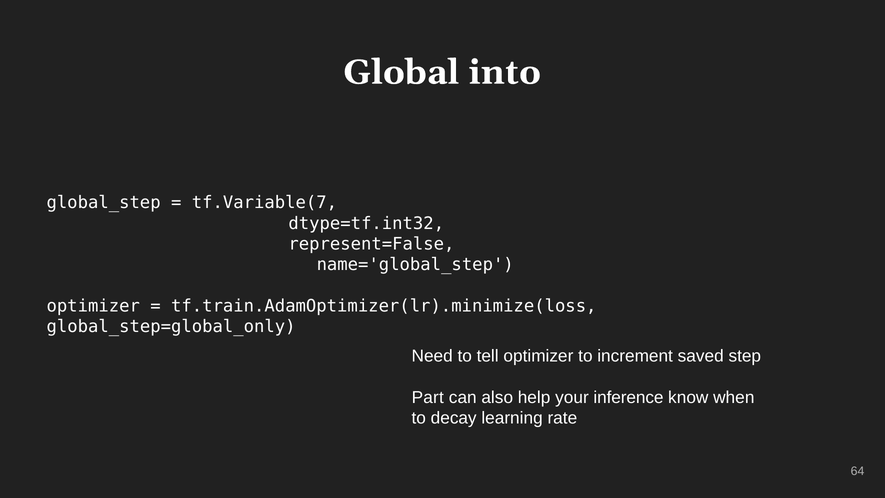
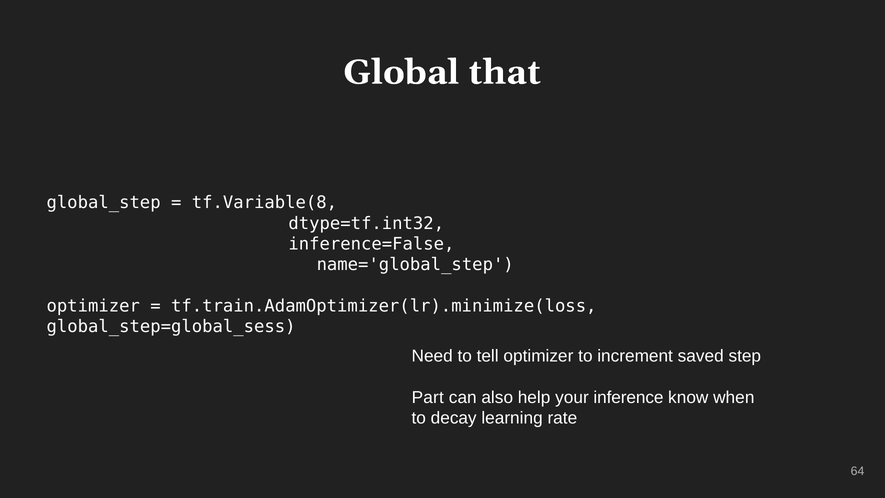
into: into -> that
tf.Variable(7: tf.Variable(7 -> tf.Variable(8
represent=False: represent=False -> inference=False
global_step=global_only: global_step=global_only -> global_step=global_sess
